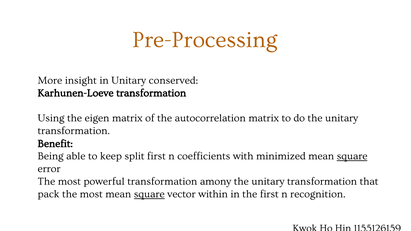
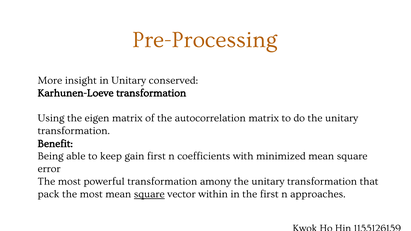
split: split -> gain
square at (352, 156) underline: present -> none
recognition: recognition -> approaches
